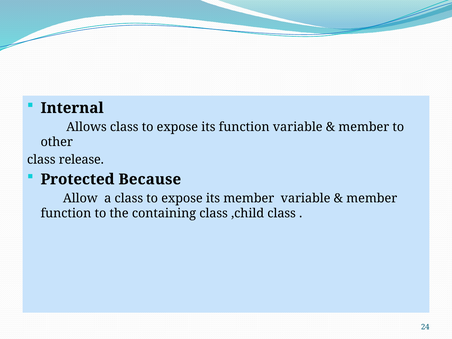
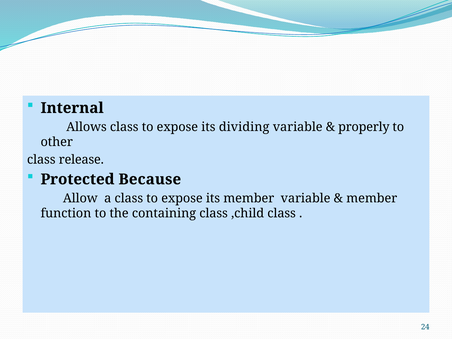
its function: function -> dividing
member at (364, 127): member -> properly
